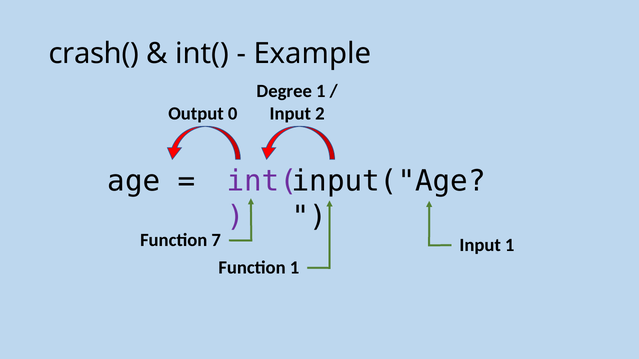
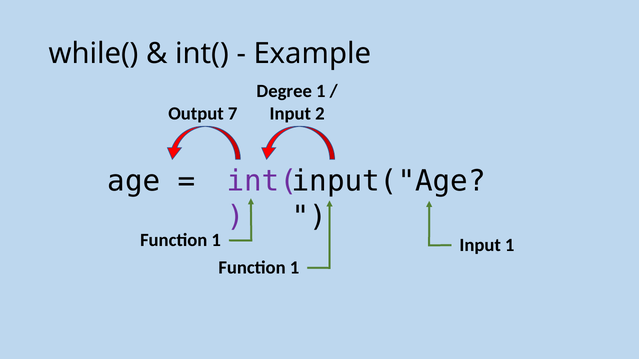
crash(: crash( -> while(
0: 0 -> 7
7 at (216, 240): 7 -> 1
